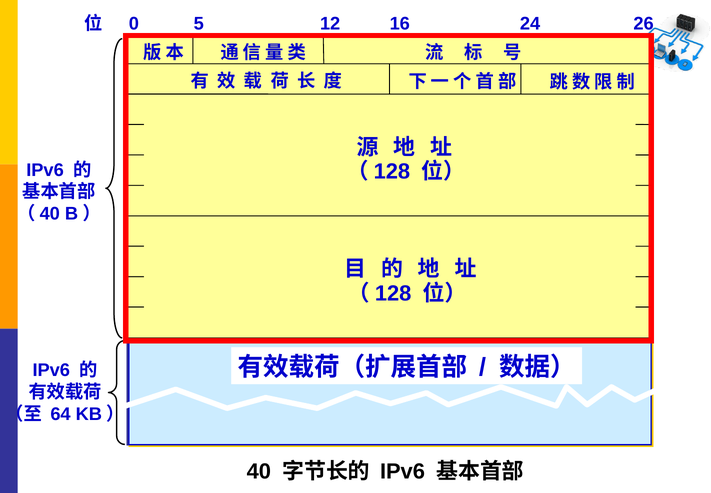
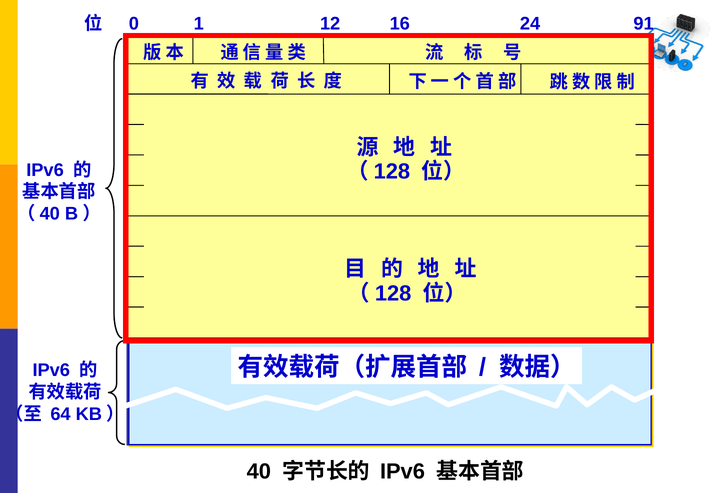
5: 5 -> 1
26: 26 -> 91
